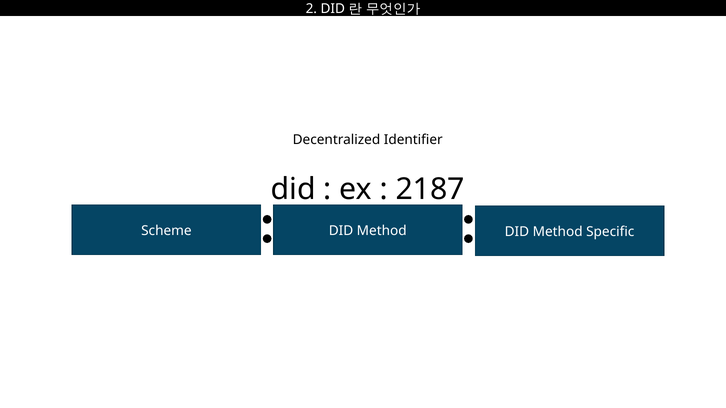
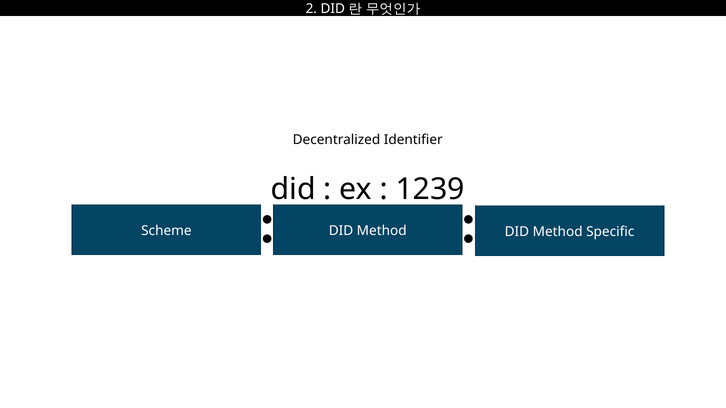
2187: 2187 -> 1239
